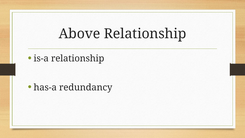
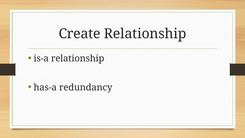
Above: Above -> Create
